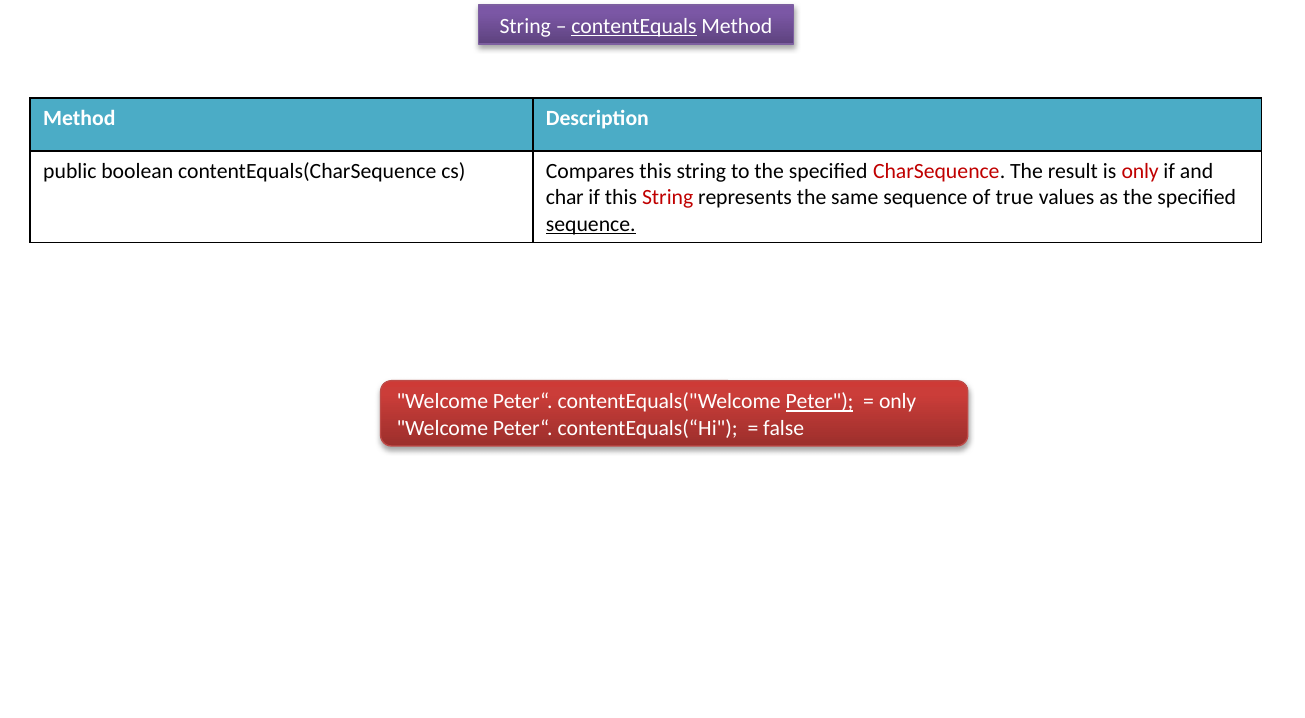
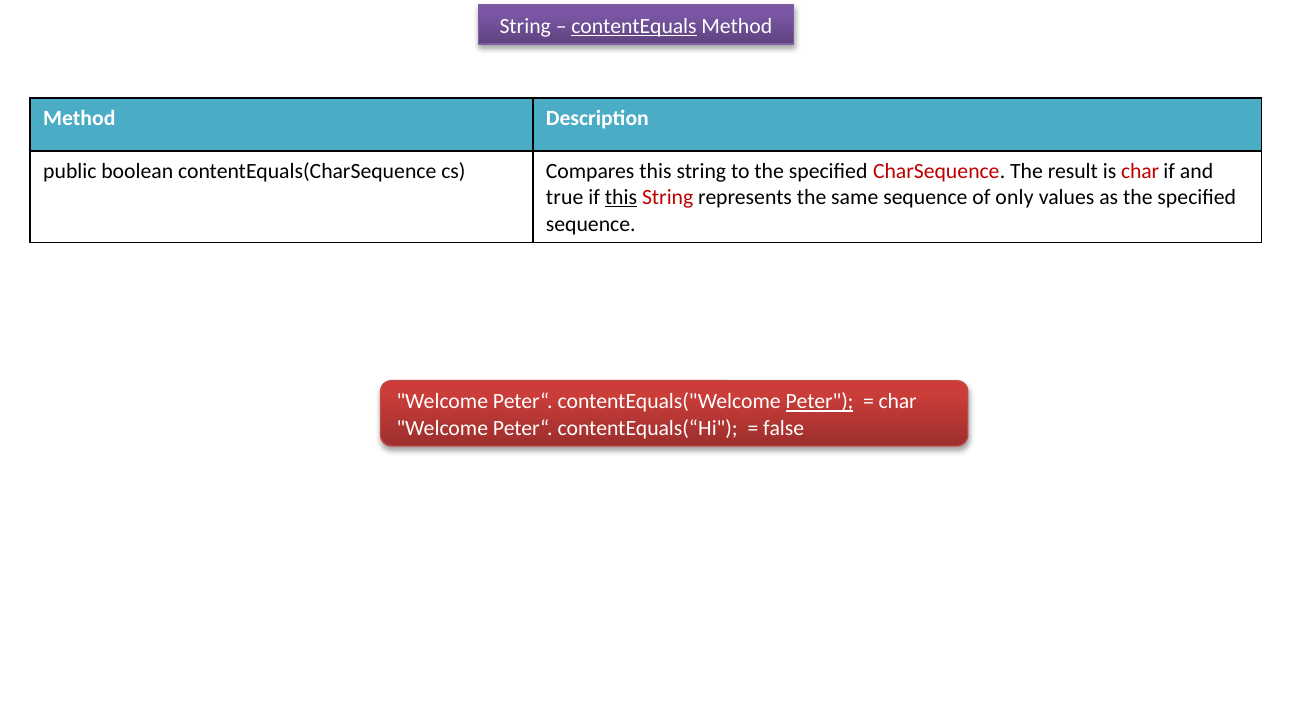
is only: only -> char
char: char -> true
this at (621, 197) underline: none -> present
true: true -> only
sequence at (591, 224) underline: present -> none
only at (898, 402): only -> char
